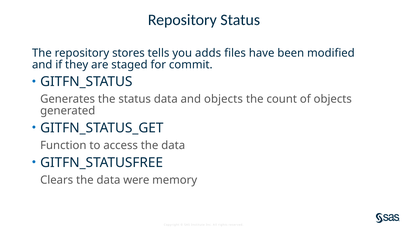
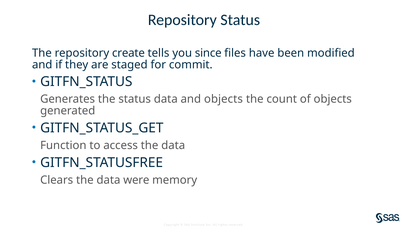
stores: stores -> create
adds: adds -> since
